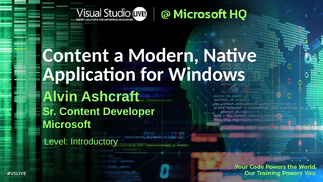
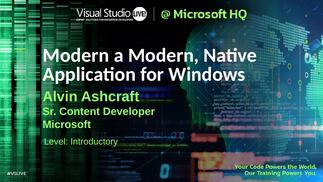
Content at (76, 55): Content -> Modern
